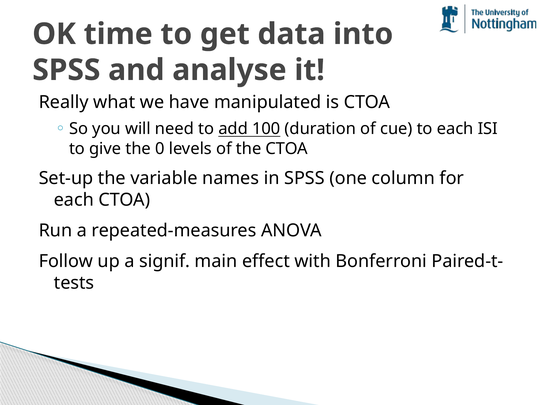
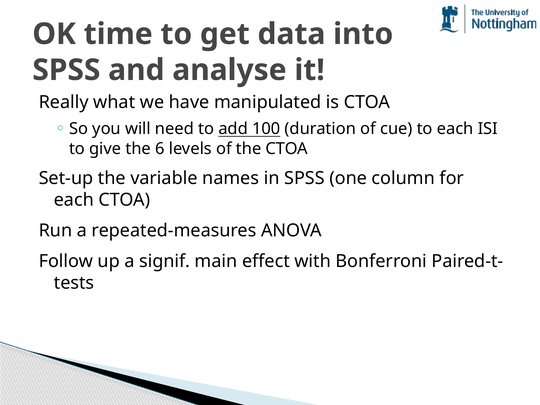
0: 0 -> 6
